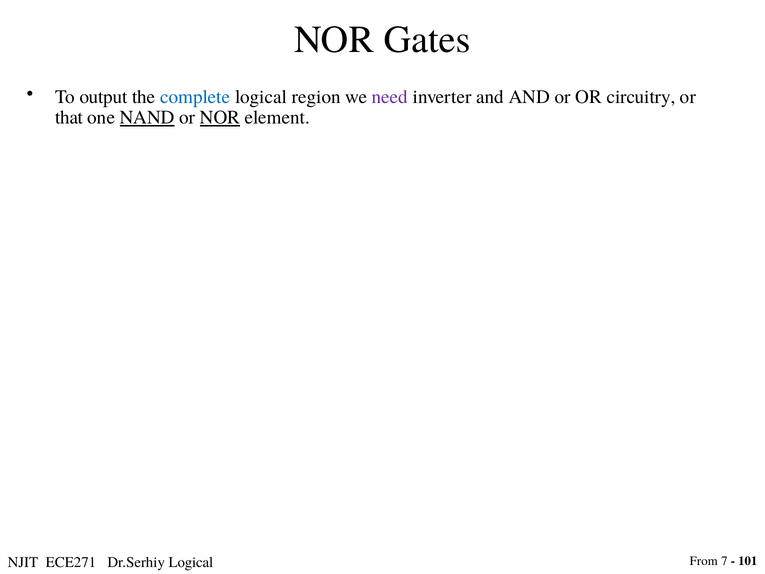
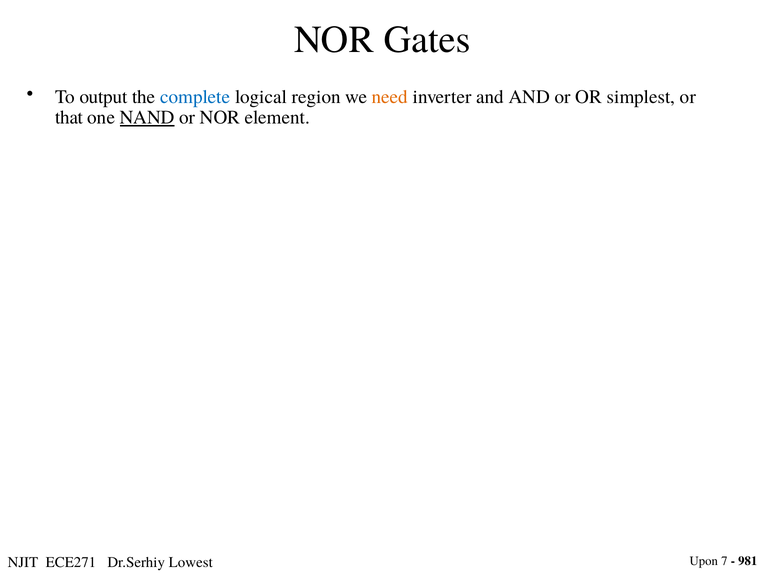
need colour: purple -> orange
circuitry: circuitry -> simplest
NOR at (220, 118) underline: present -> none
From: From -> Upon
101: 101 -> 981
Dr.Serhiy Logical: Logical -> Lowest
